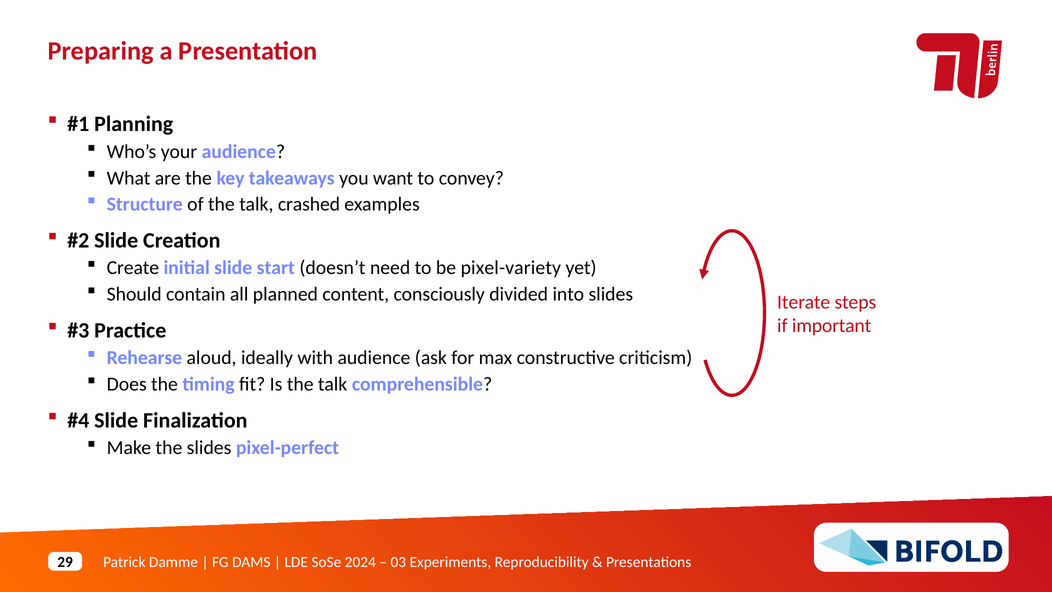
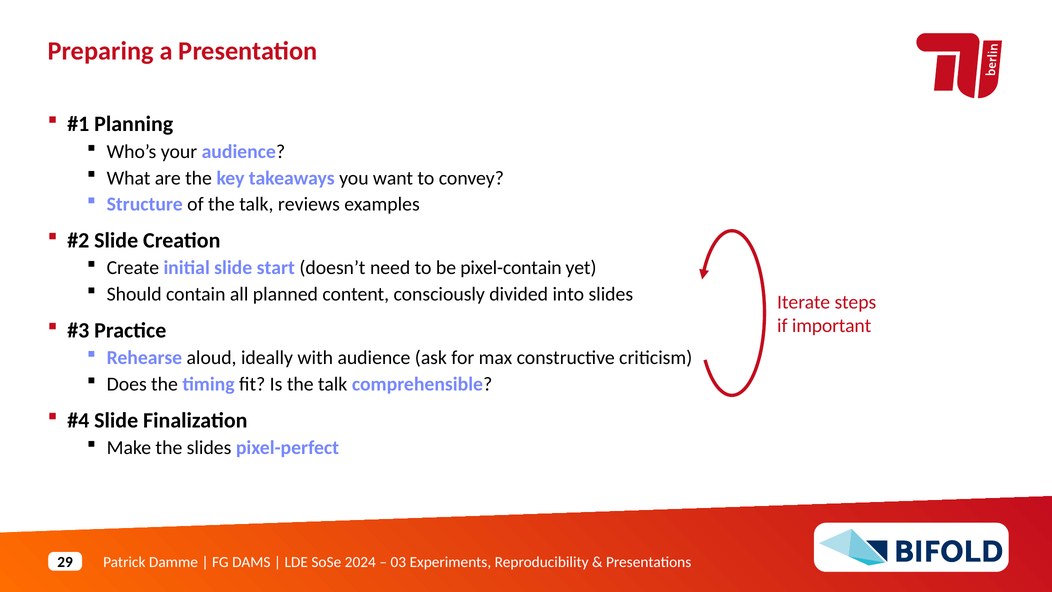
crashed: crashed -> reviews
pixel-variety: pixel-variety -> pixel-contain
